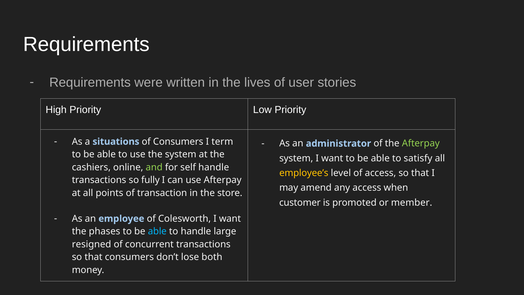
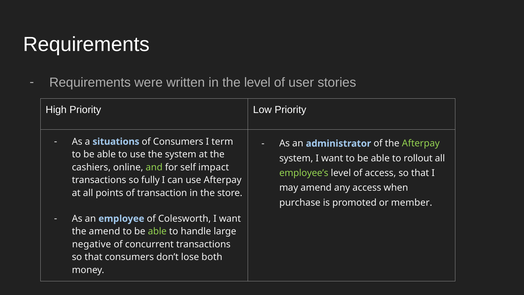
the lives: lives -> level
satisfy: satisfy -> rollout
self handle: handle -> impact
employee’s colour: yellow -> light green
customer: customer -> purchase
the phases: phases -> amend
able at (157, 231) colour: light blue -> light green
resigned: resigned -> negative
